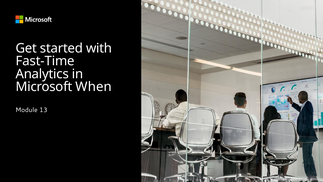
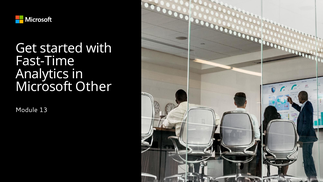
When: When -> Other
